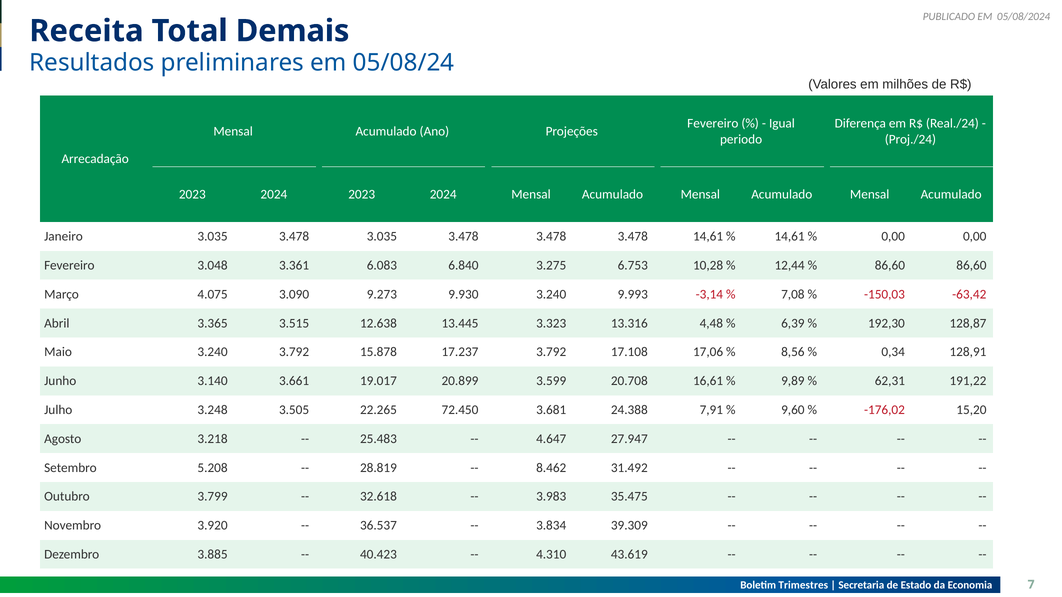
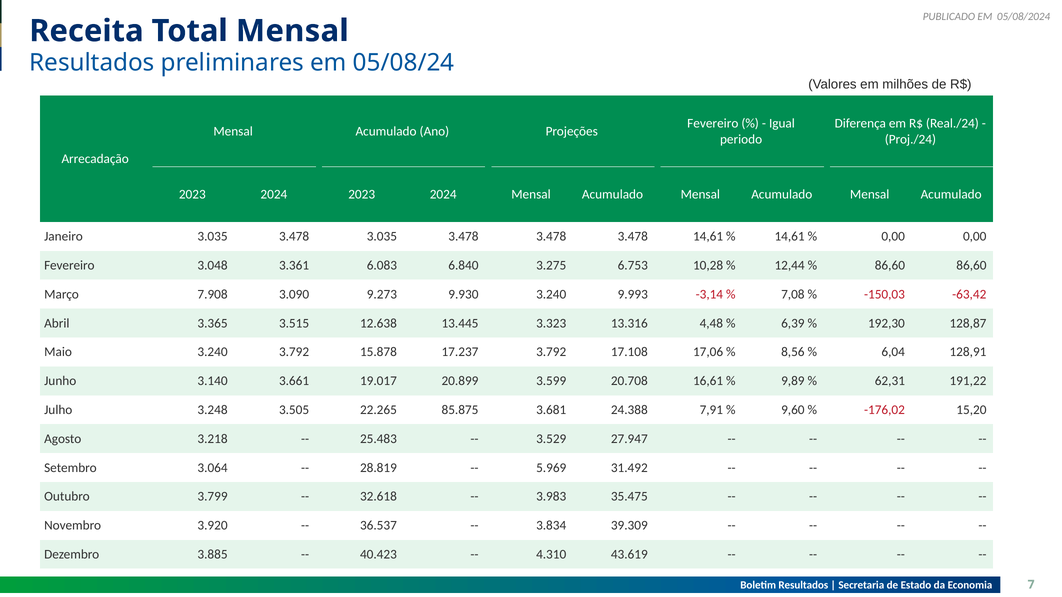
Total Demais: Demais -> Mensal
4.075: 4.075 -> 7.908
0,34: 0,34 -> 6,04
72.450: 72.450 -> 85.875
4.647: 4.647 -> 3.529
5.208: 5.208 -> 3.064
8.462: 8.462 -> 5.969
Boletim Trimestres: Trimestres -> Resultados
